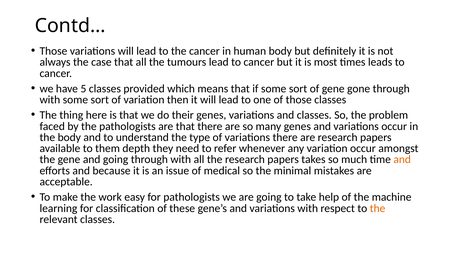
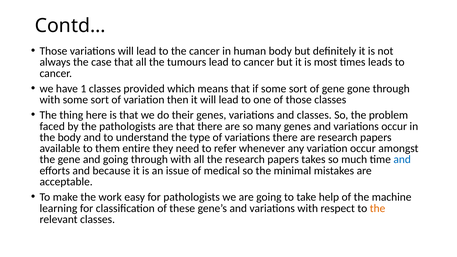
5: 5 -> 1
depth: depth -> entire
and at (402, 160) colour: orange -> blue
